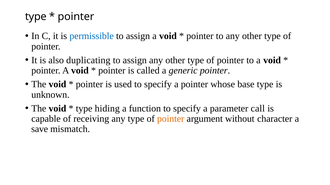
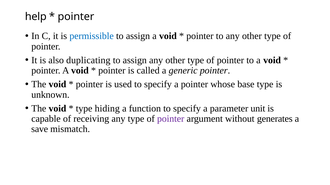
type at (36, 17): type -> help
call: call -> unit
pointer at (171, 119) colour: orange -> purple
character: character -> generates
